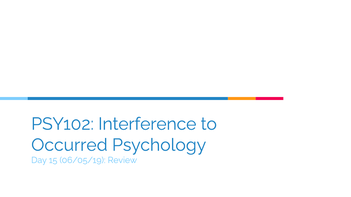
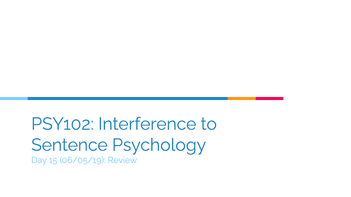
Occurred: Occurred -> Sentence
